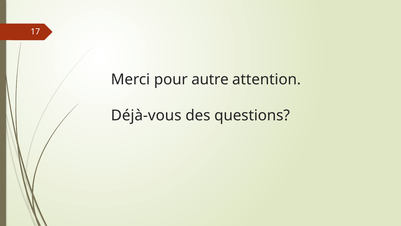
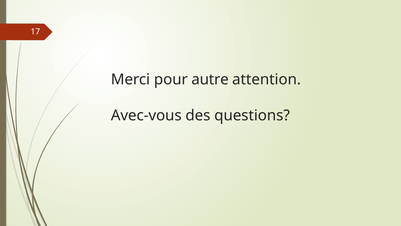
Déjà-vous: Déjà-vous -> Avec-vous
